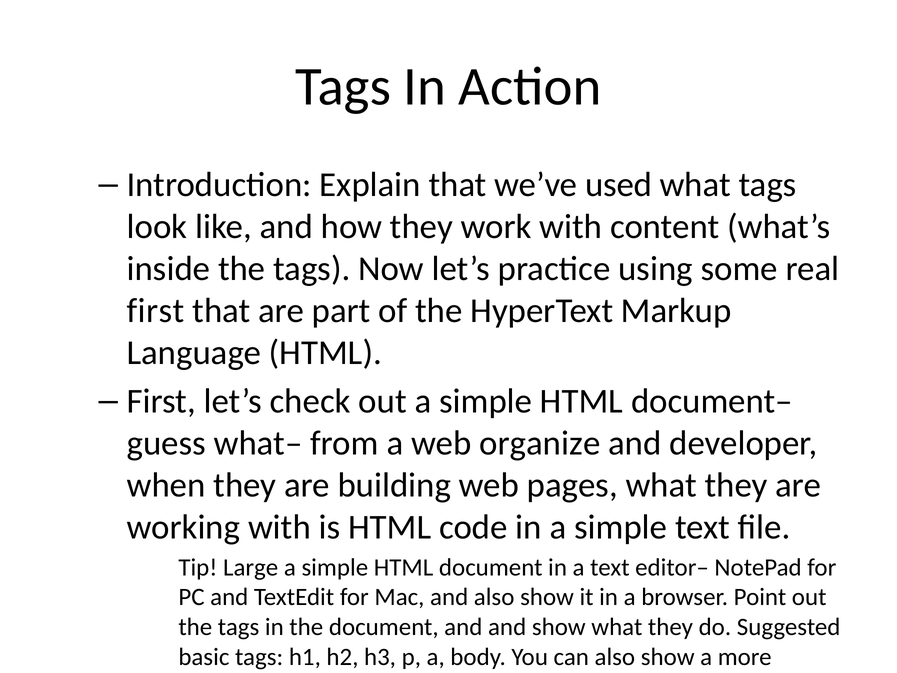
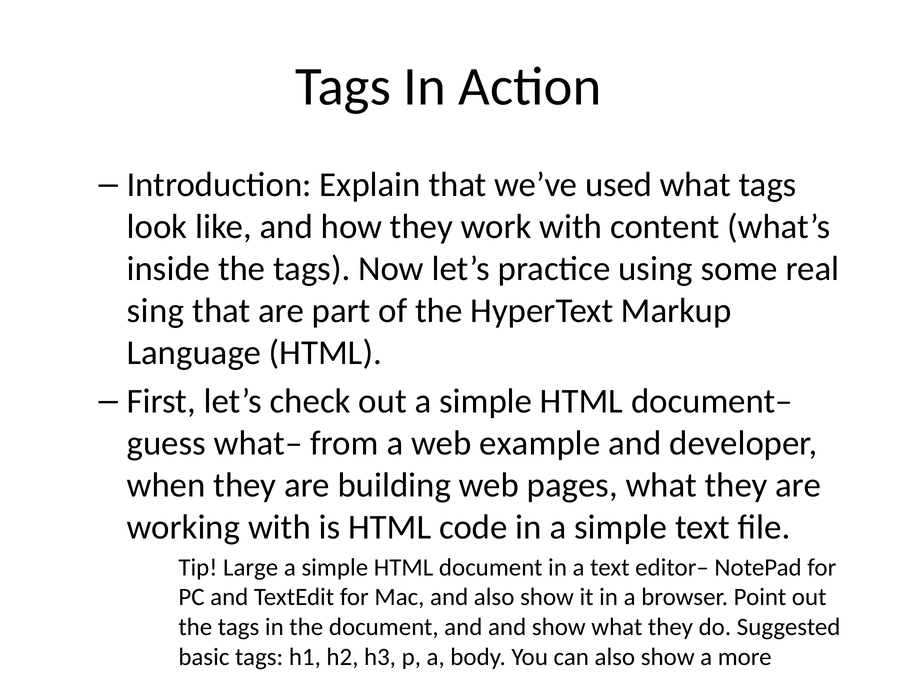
first at (155, 310): first -> sing
web organize: organize -> example
